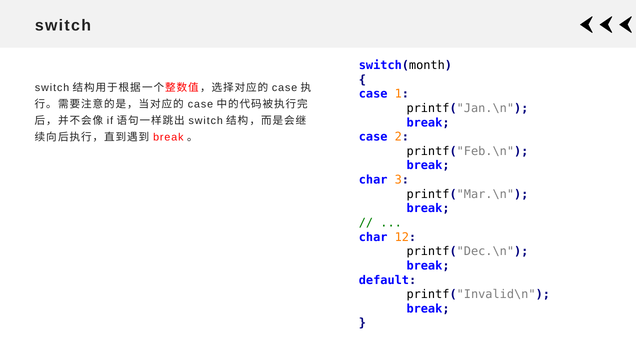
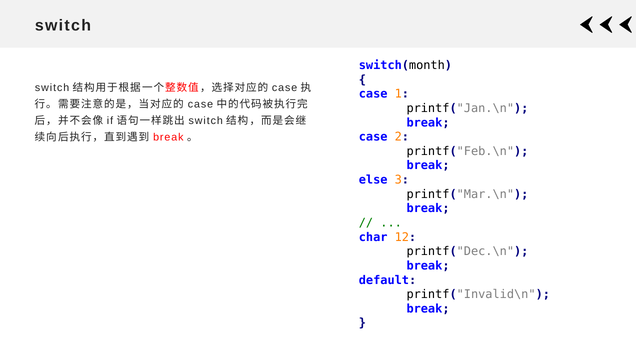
char at (373, 180): char -> else
